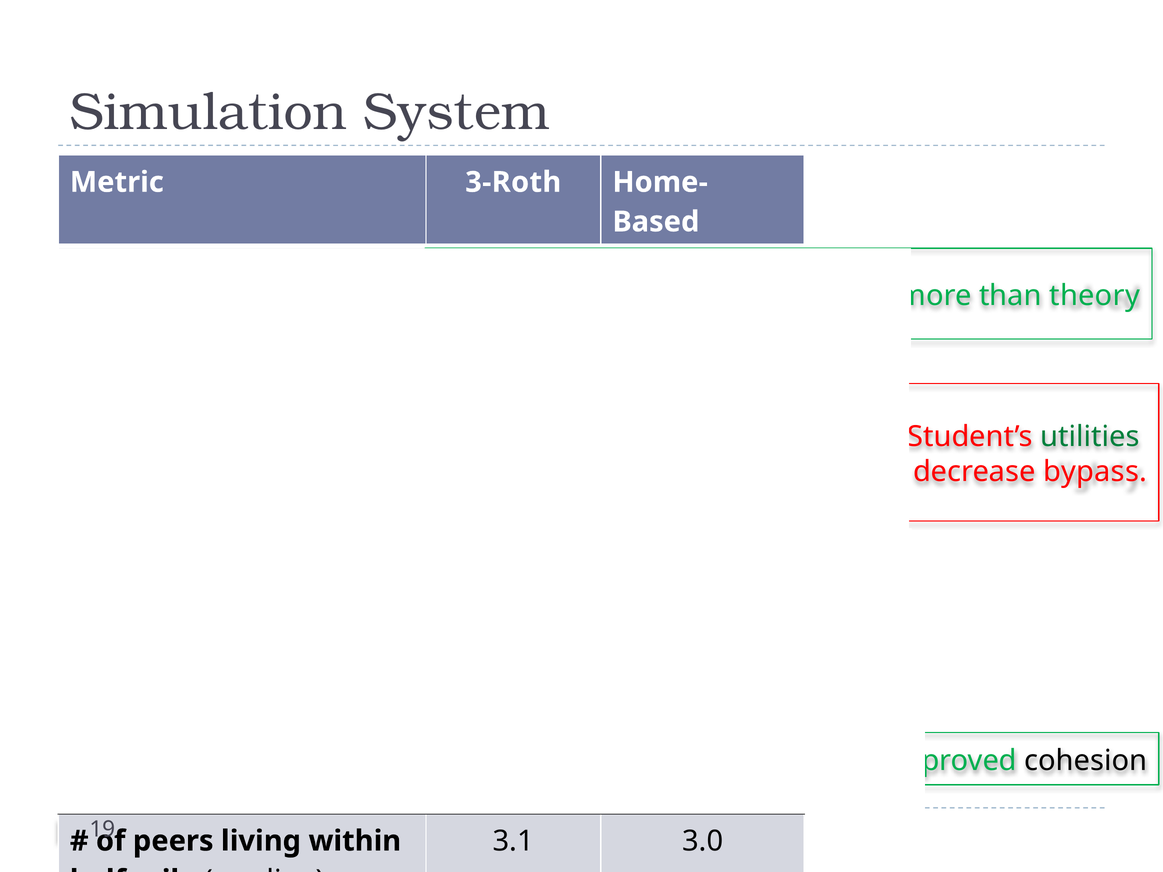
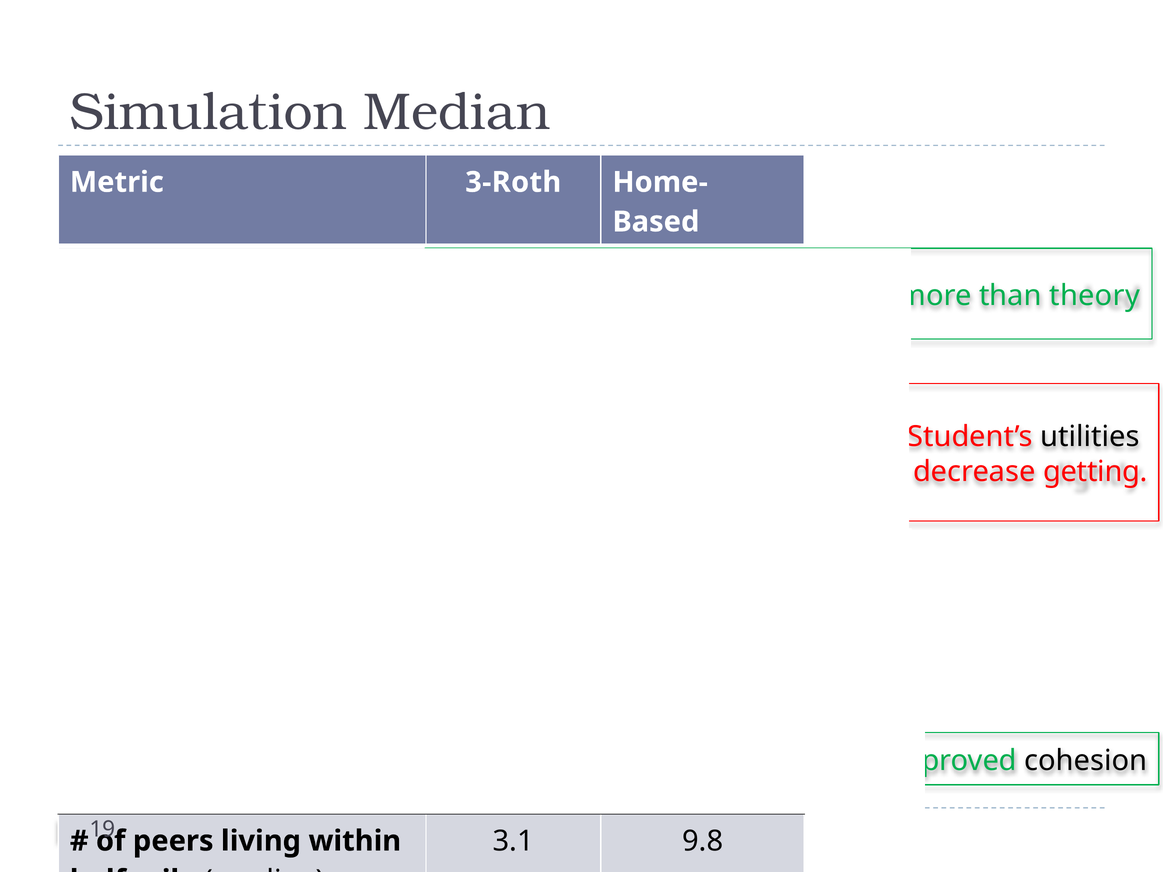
Simulation System: System -> Median
utilities colour: green -> black
decrease bypass: bypass -> getting
3.0: 3.0 -> 9.8
